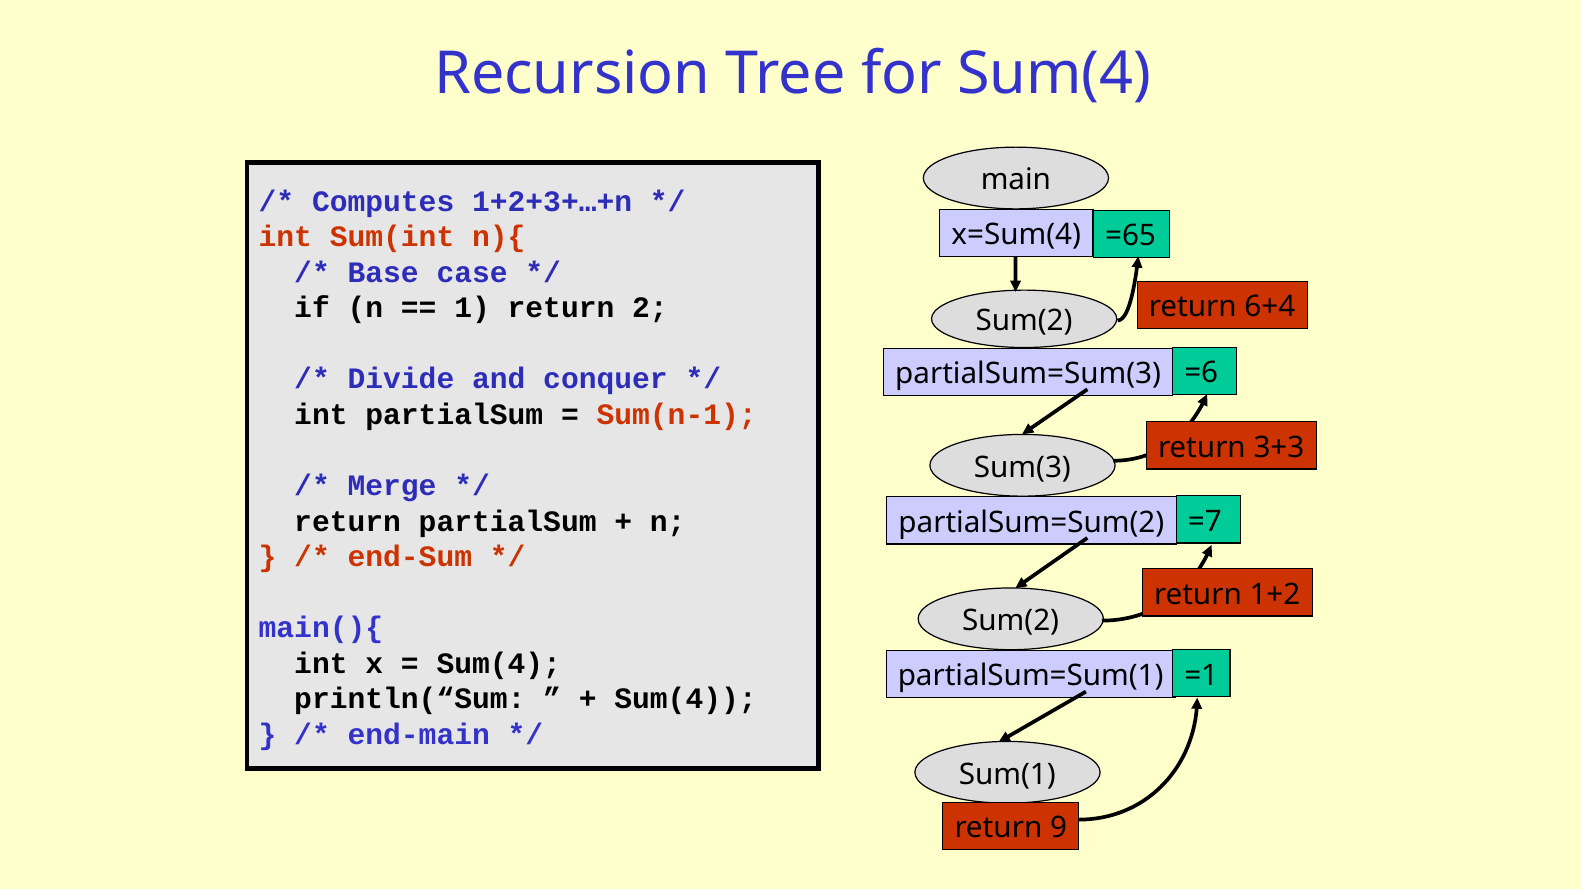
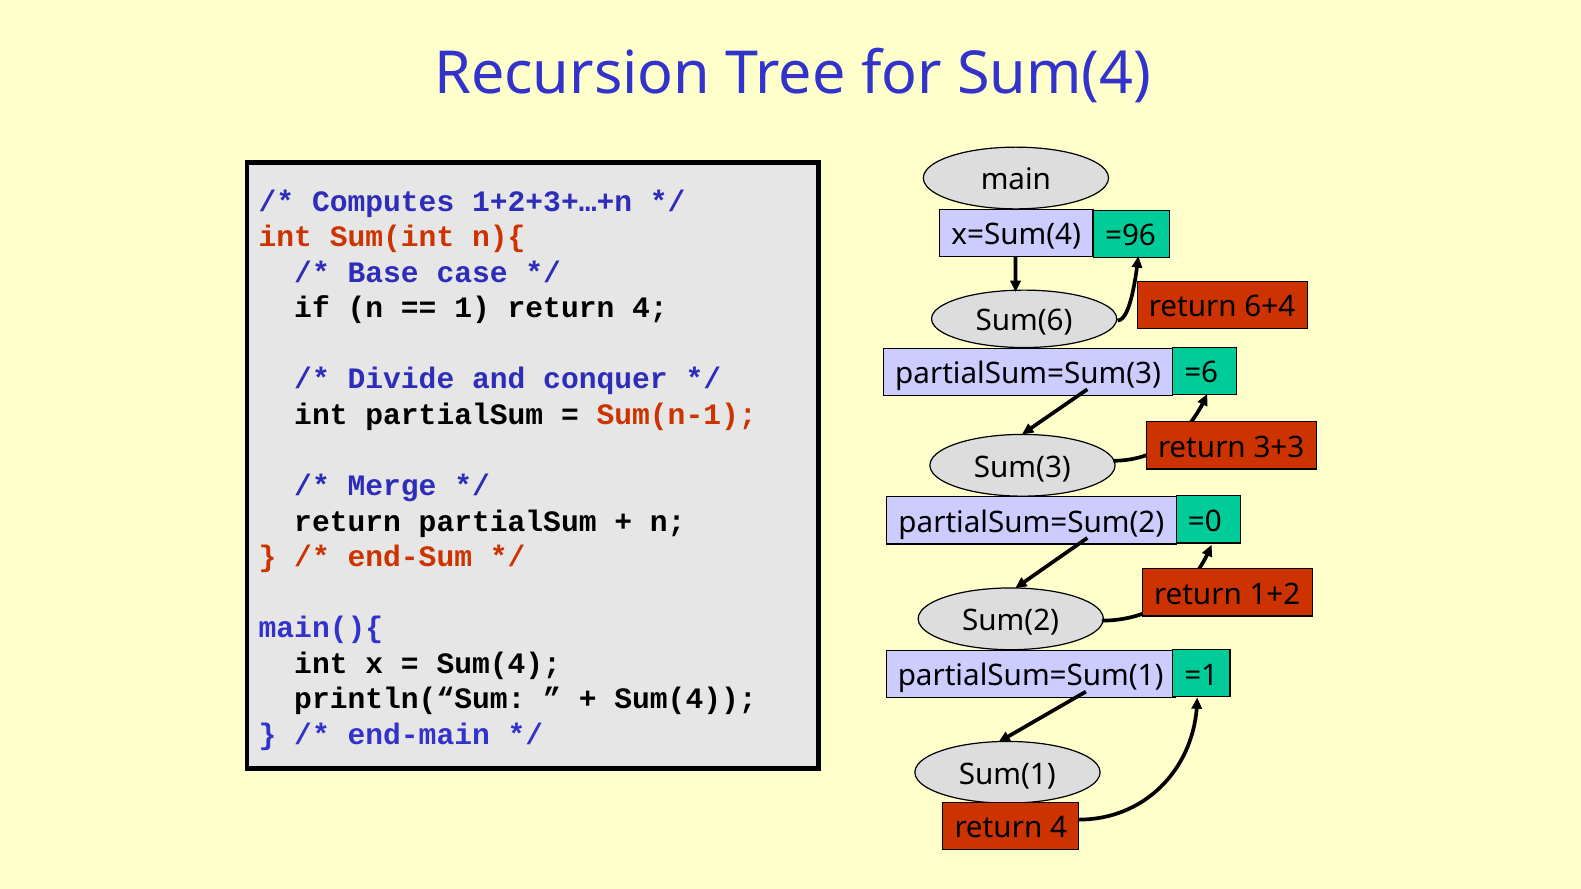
=65: =65 -> =96
1 return 2: 2 -> 4
Sum(2 at (1024, 321): Sum(2 -> Sum(6
=7: =7 -> =0
9 at (1059, 828): 9 -> 4
